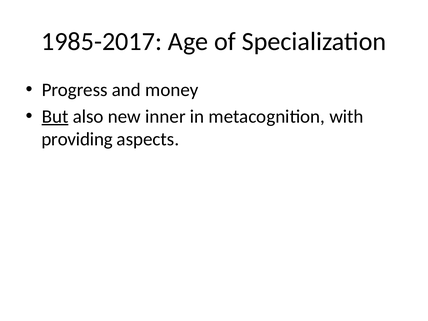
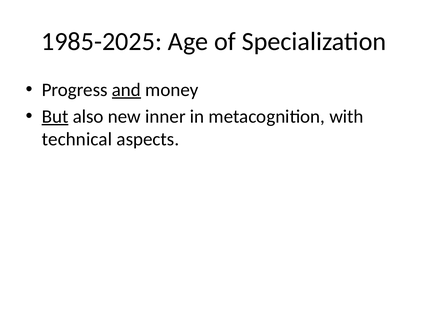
1985-2017: 1985-2017 -> 1985-2025
and underline: none -> present
providing: providing -> technical
